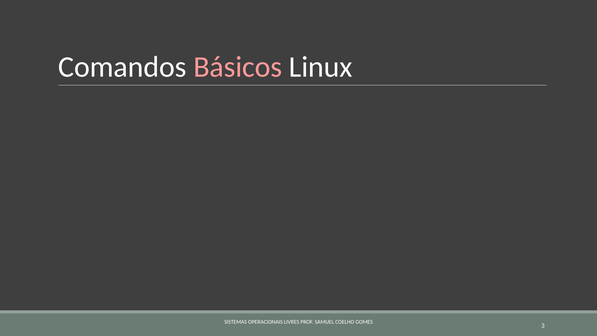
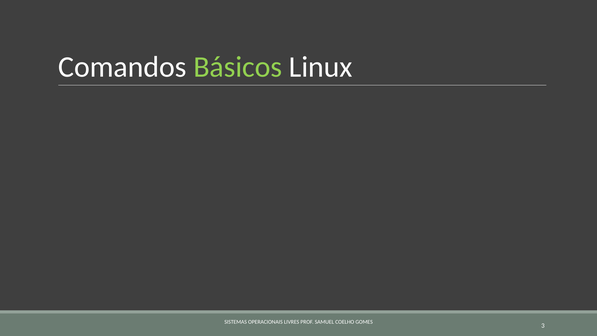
Básicos colour: pink -> light green
